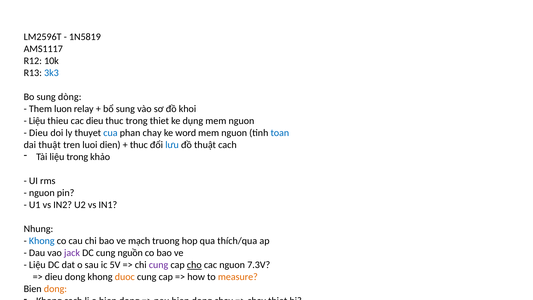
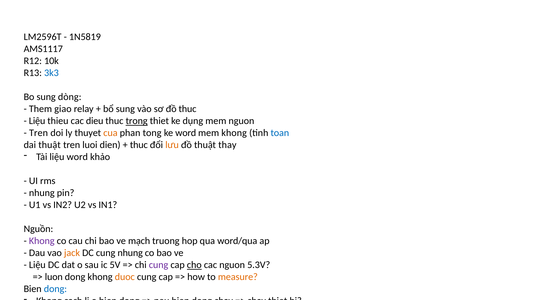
luon: luon -> giao
đồ khoi: khoi -> thuc
trong at (137, 121) underline: none -> present
Dieu at (39, 133): Dieu -> Tren
cua colour: blue -> orange
phan chay: chay -> tong
nguon at (234, 133): nguon -> khong
lưu colour: blue -> orange
thuật cach: cach -> thay
liệu trong: trong -> word
nguon at (42, 193): nguon -> nhung
Nhung: Nhung -> Nguồn
Khong at (42, 241) colour: blue -> purple
thích/qua: thích/qua -> word/qua
jack colour: purple -> orange
cung nguồn: nguồn -> nhung
7.3V: 7.3V -> 5.3V
dieu at (54, 277): dieu -> luon
dong at (55, 289) colour: orange -> blue
